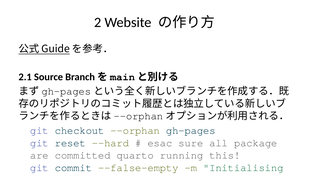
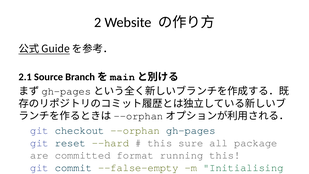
esac at (160, 143): esac -> this
committed quarto: quarto -> format
